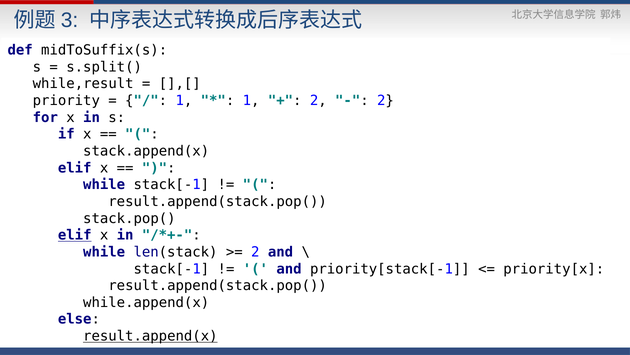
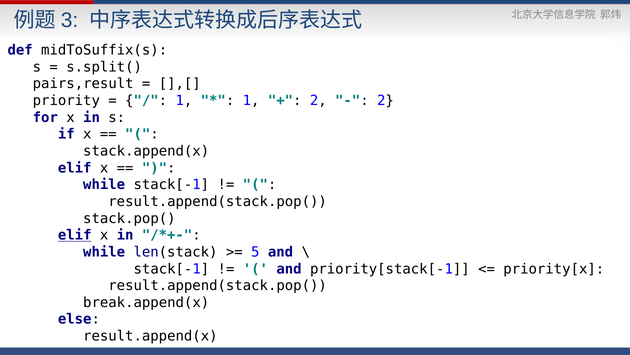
while,result: while,result -> pairs,result
2 at (255, 252): 2 -> 5
while.append(x: while.append(x -> break.append(x
result.append(x underline: present -> none
